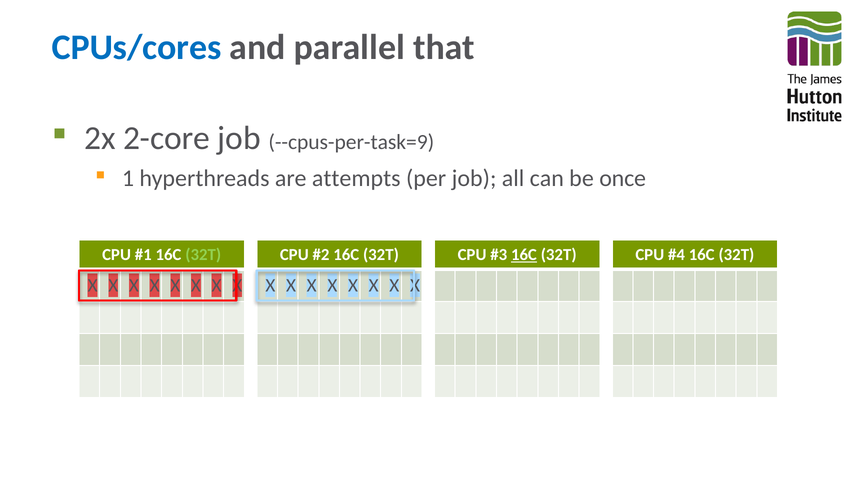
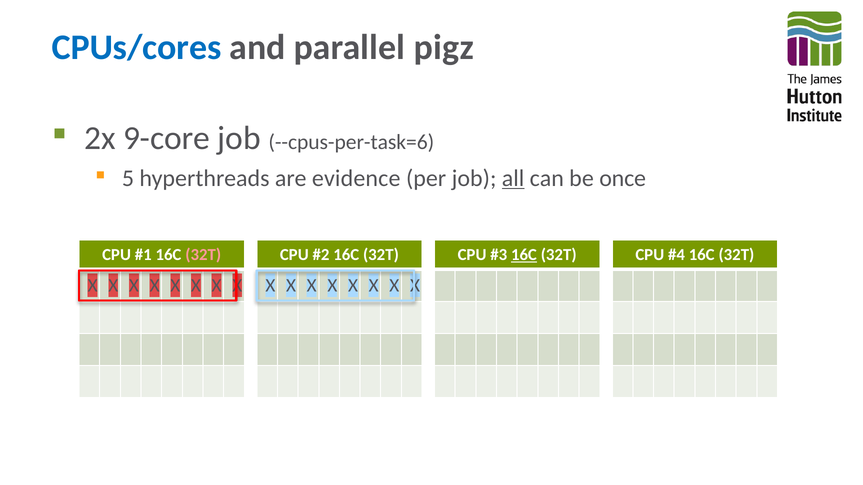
that: that -> pigz
2-core: 2-core -> 9-core
--cpus-per-task=9: --cpus-per-task=9 -> --cpus-per-task=6
1: 1 -> 5
attempts: attempts -> evidence
all underline: none -> present
32T at (203, 255) colour: light green -> pink
